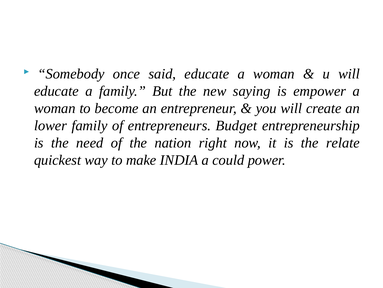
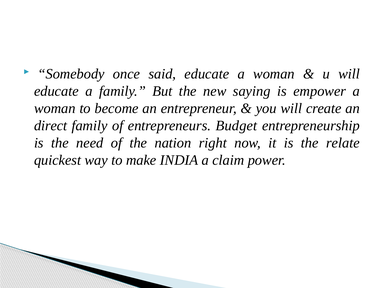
lower: lower -> direct
could: could -> claim
